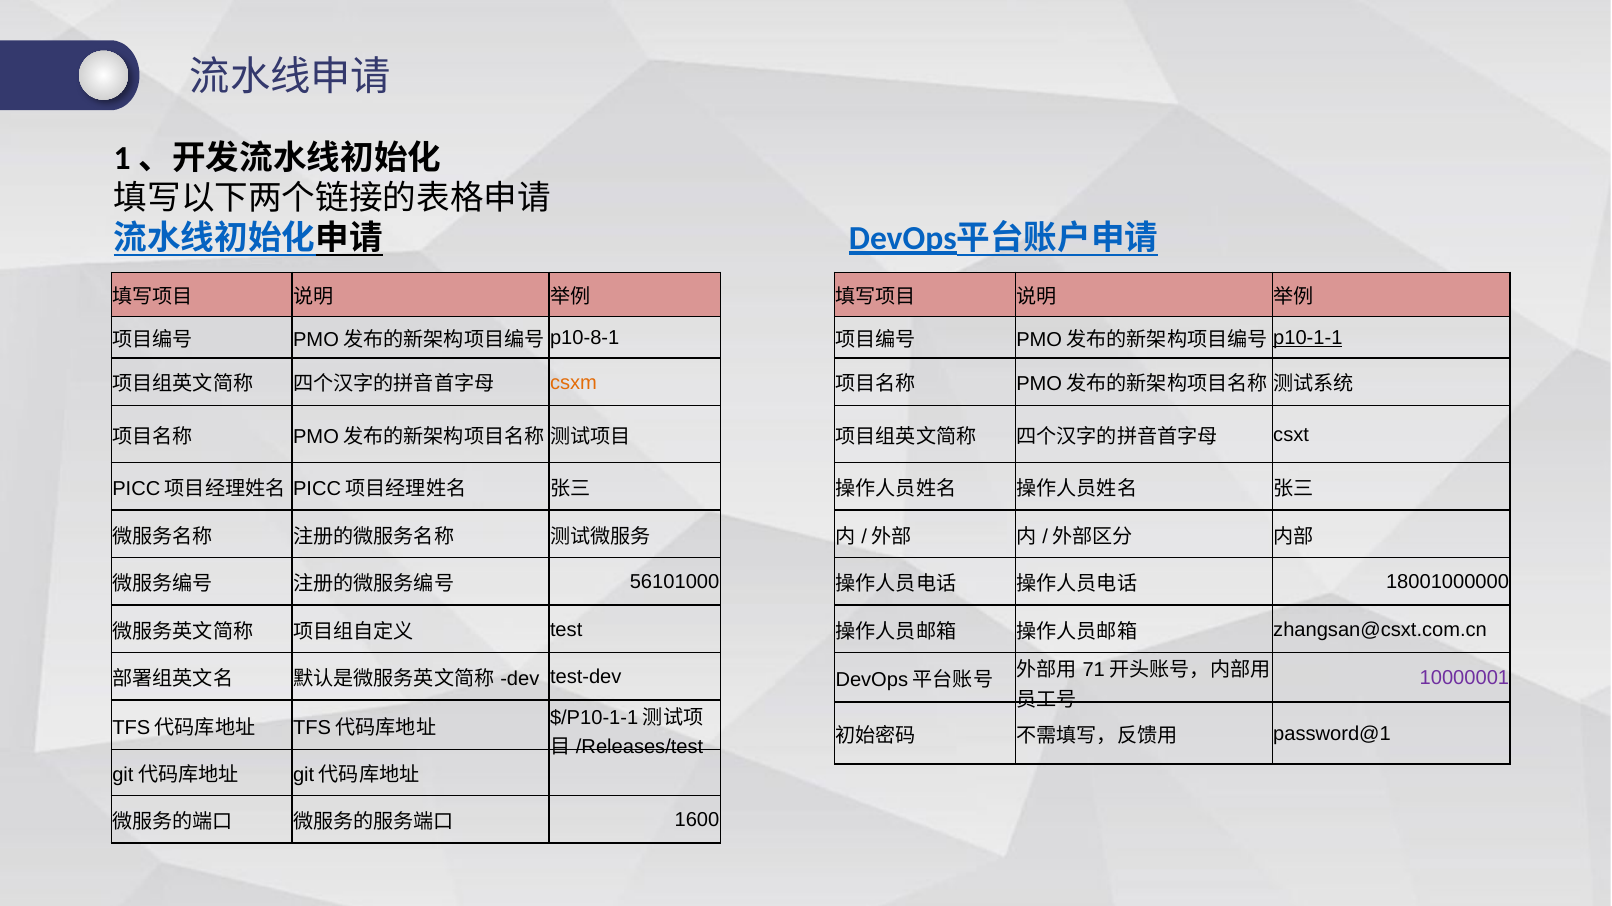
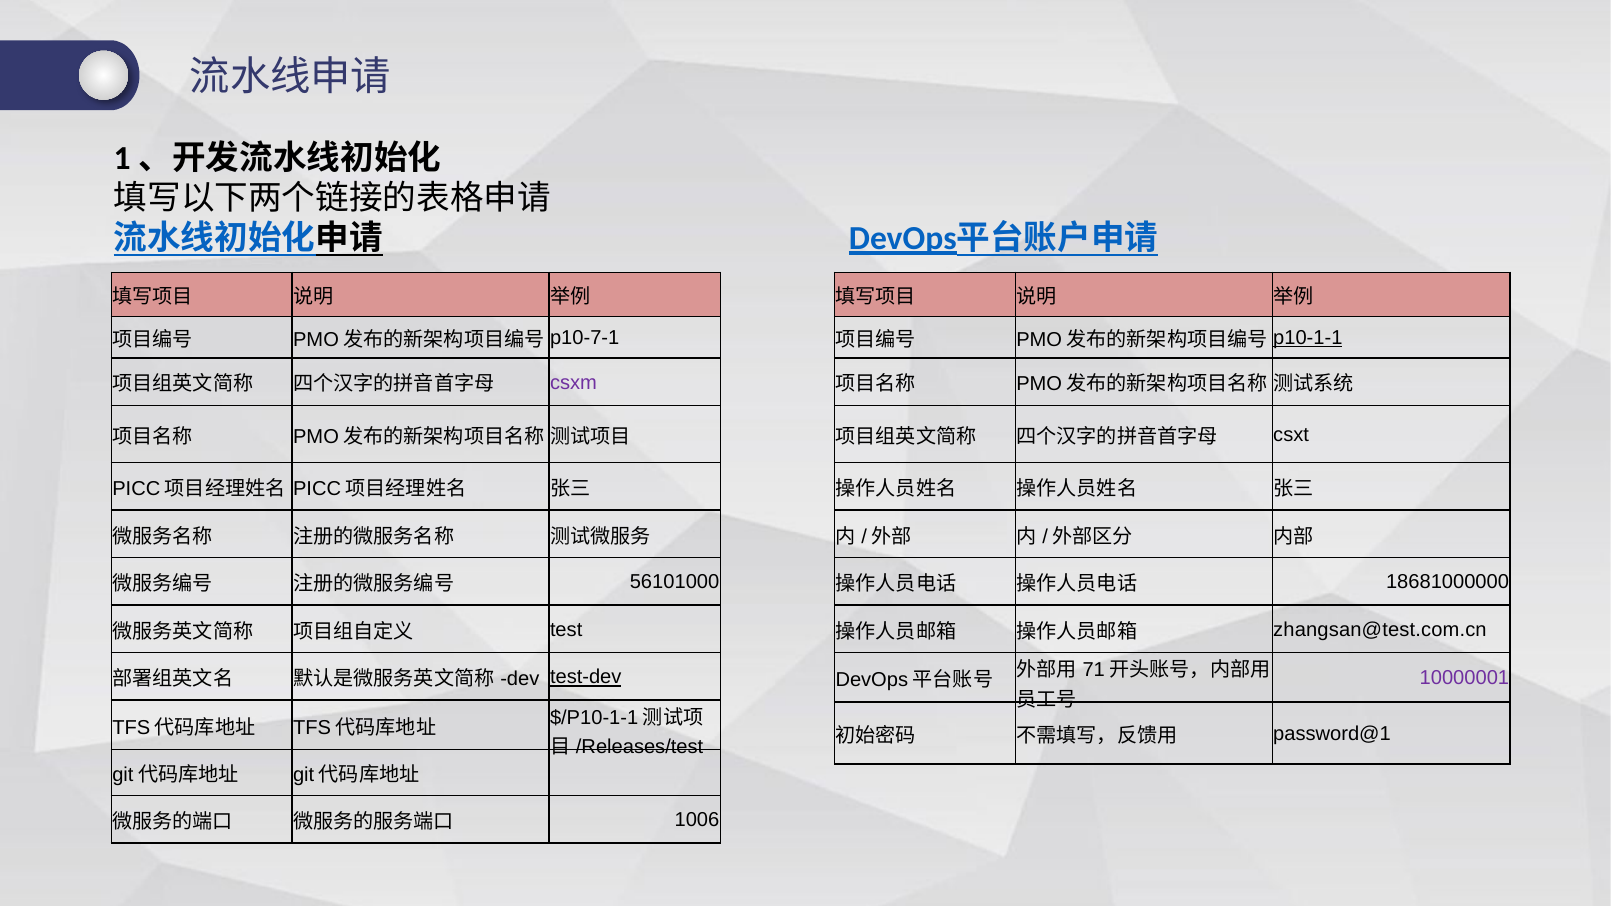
p10-8-1: p10-8-1 -> p10-7-1
csxm colour: orange -> purple
18001000000: 18001000000 -> 18681000000
zhangsan@csxt.com.cn: zhangsan@csxt.com.cn -> zhangsan@test.com.cn
test-dev underline: none -> present
1600: 1600 -> 1006
